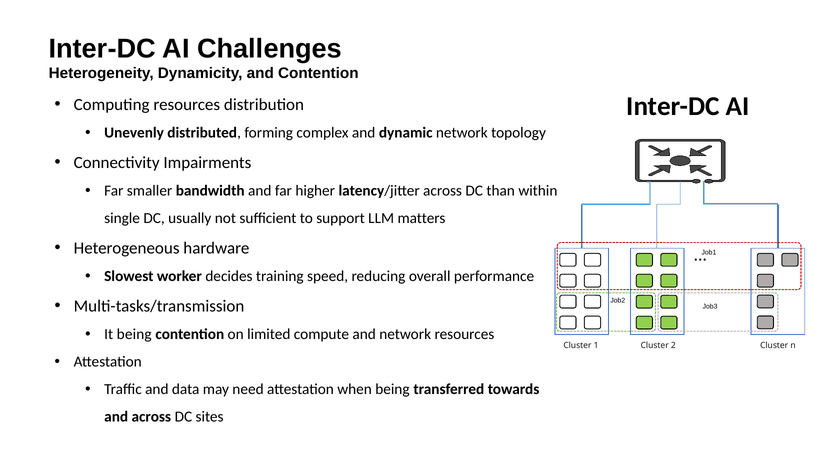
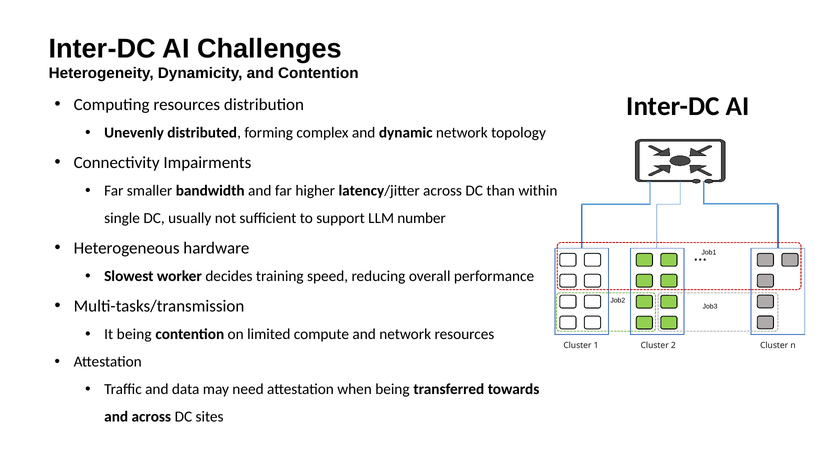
matters: matters -> number
